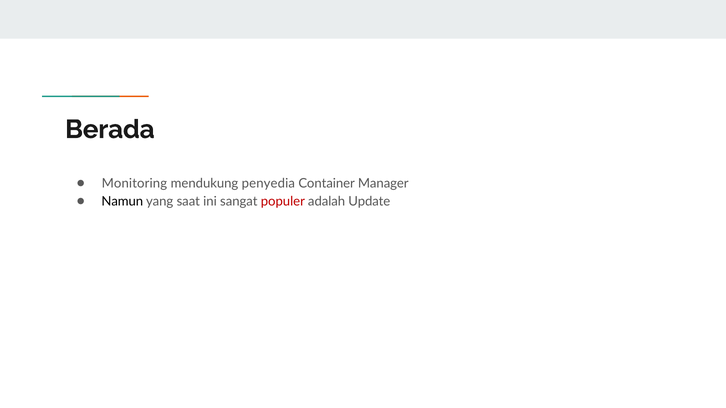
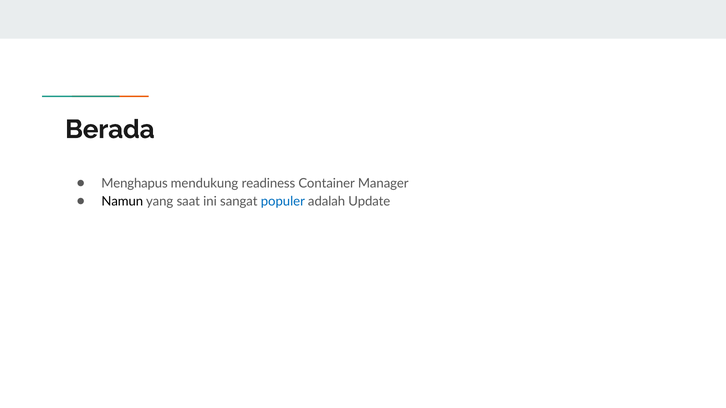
Monitoring: Monitoring -> Menghapus
penyedia: penyedia -> readiness
populer colour: red -> blue
